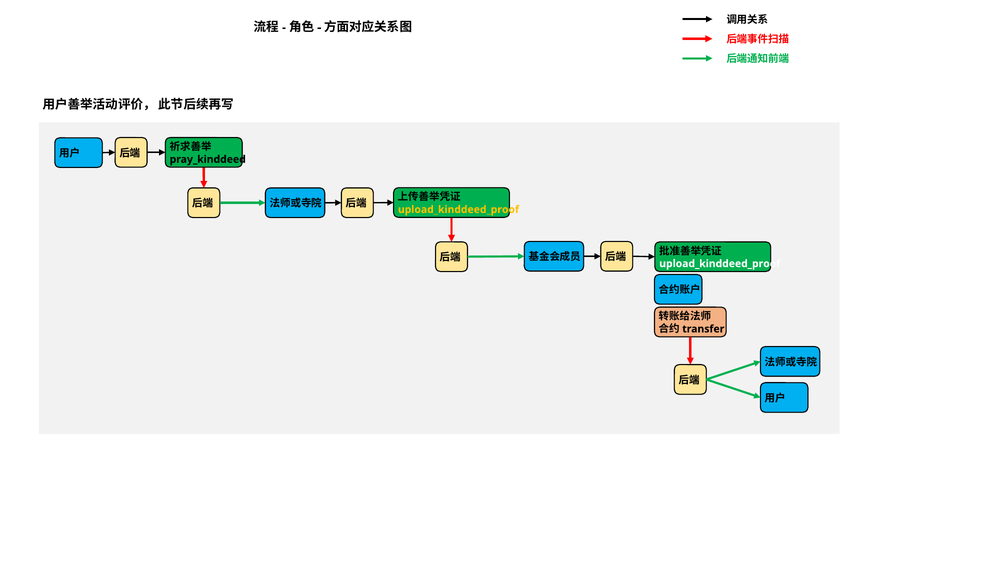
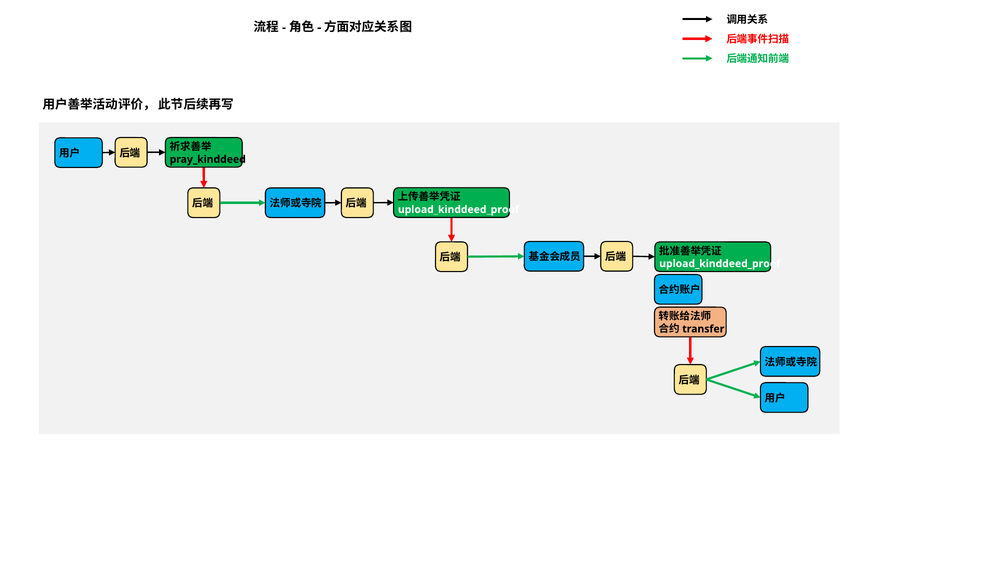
upload_kinddeed_proof at (458, 210) colour: yellow -> white
